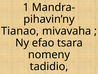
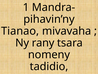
efao: efao -> rany
